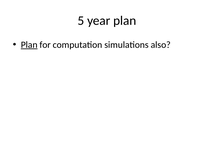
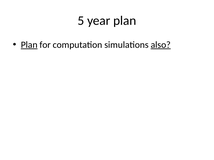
also underline: none -> present
